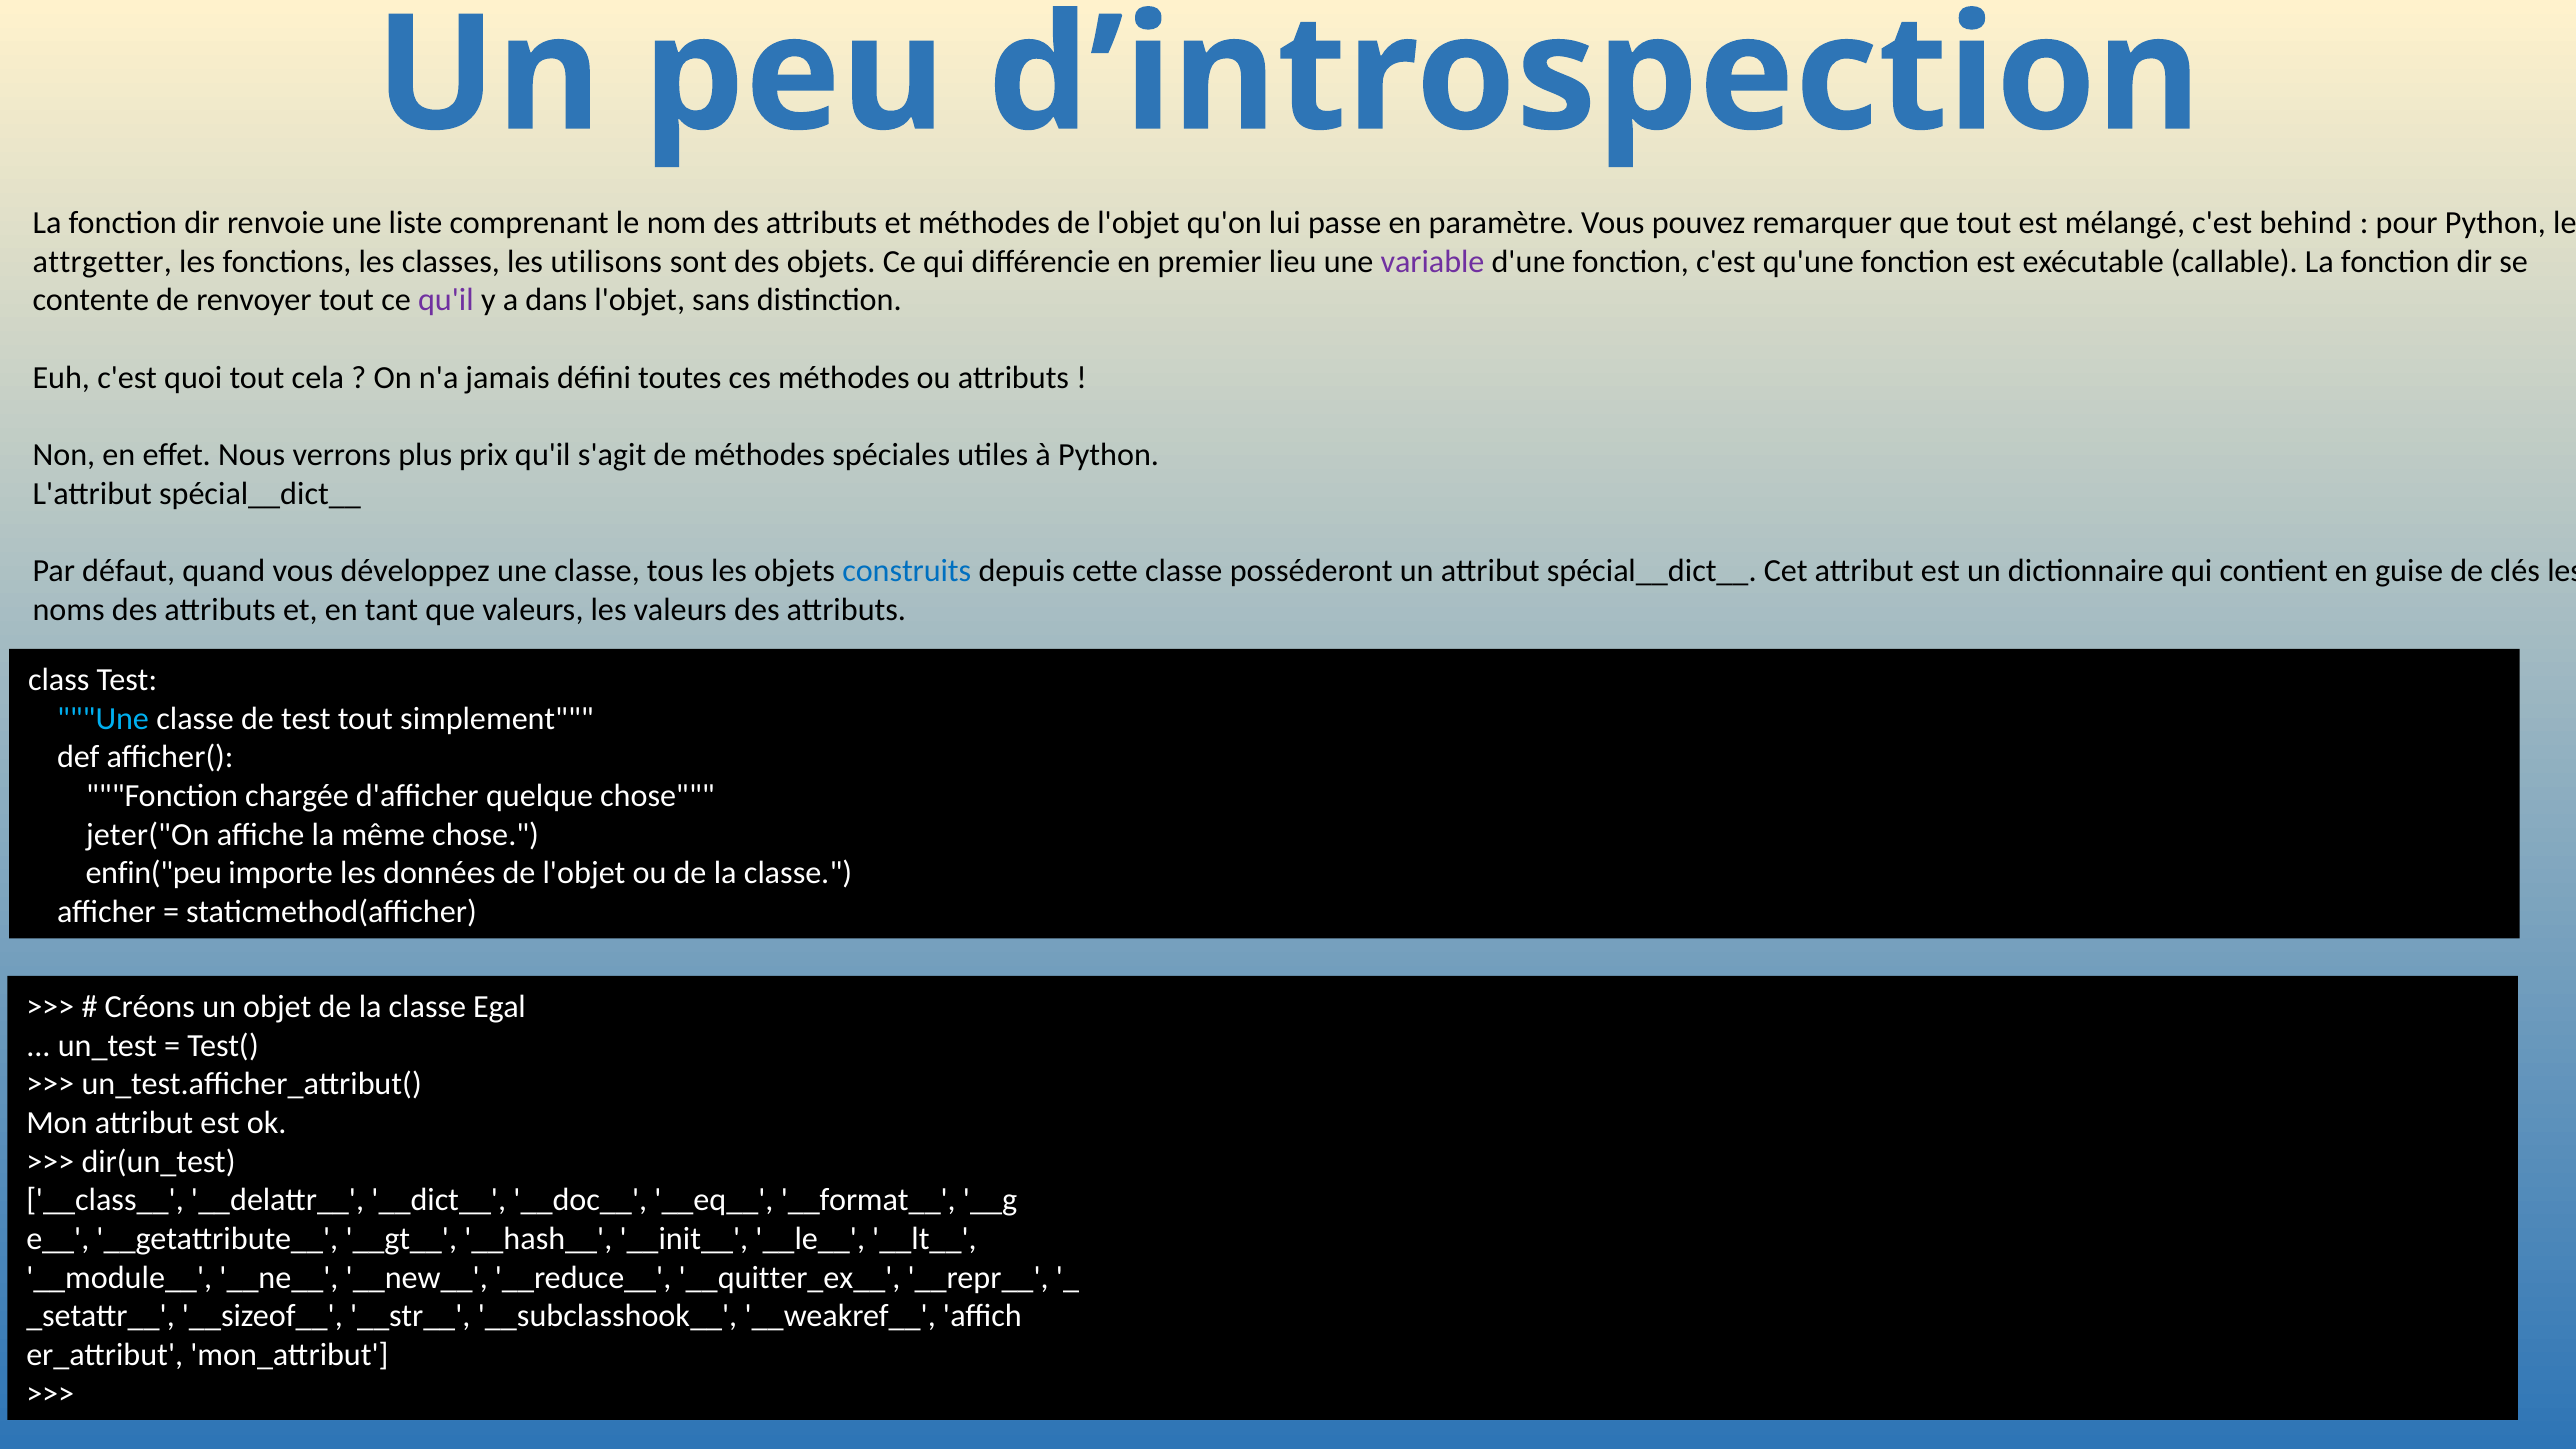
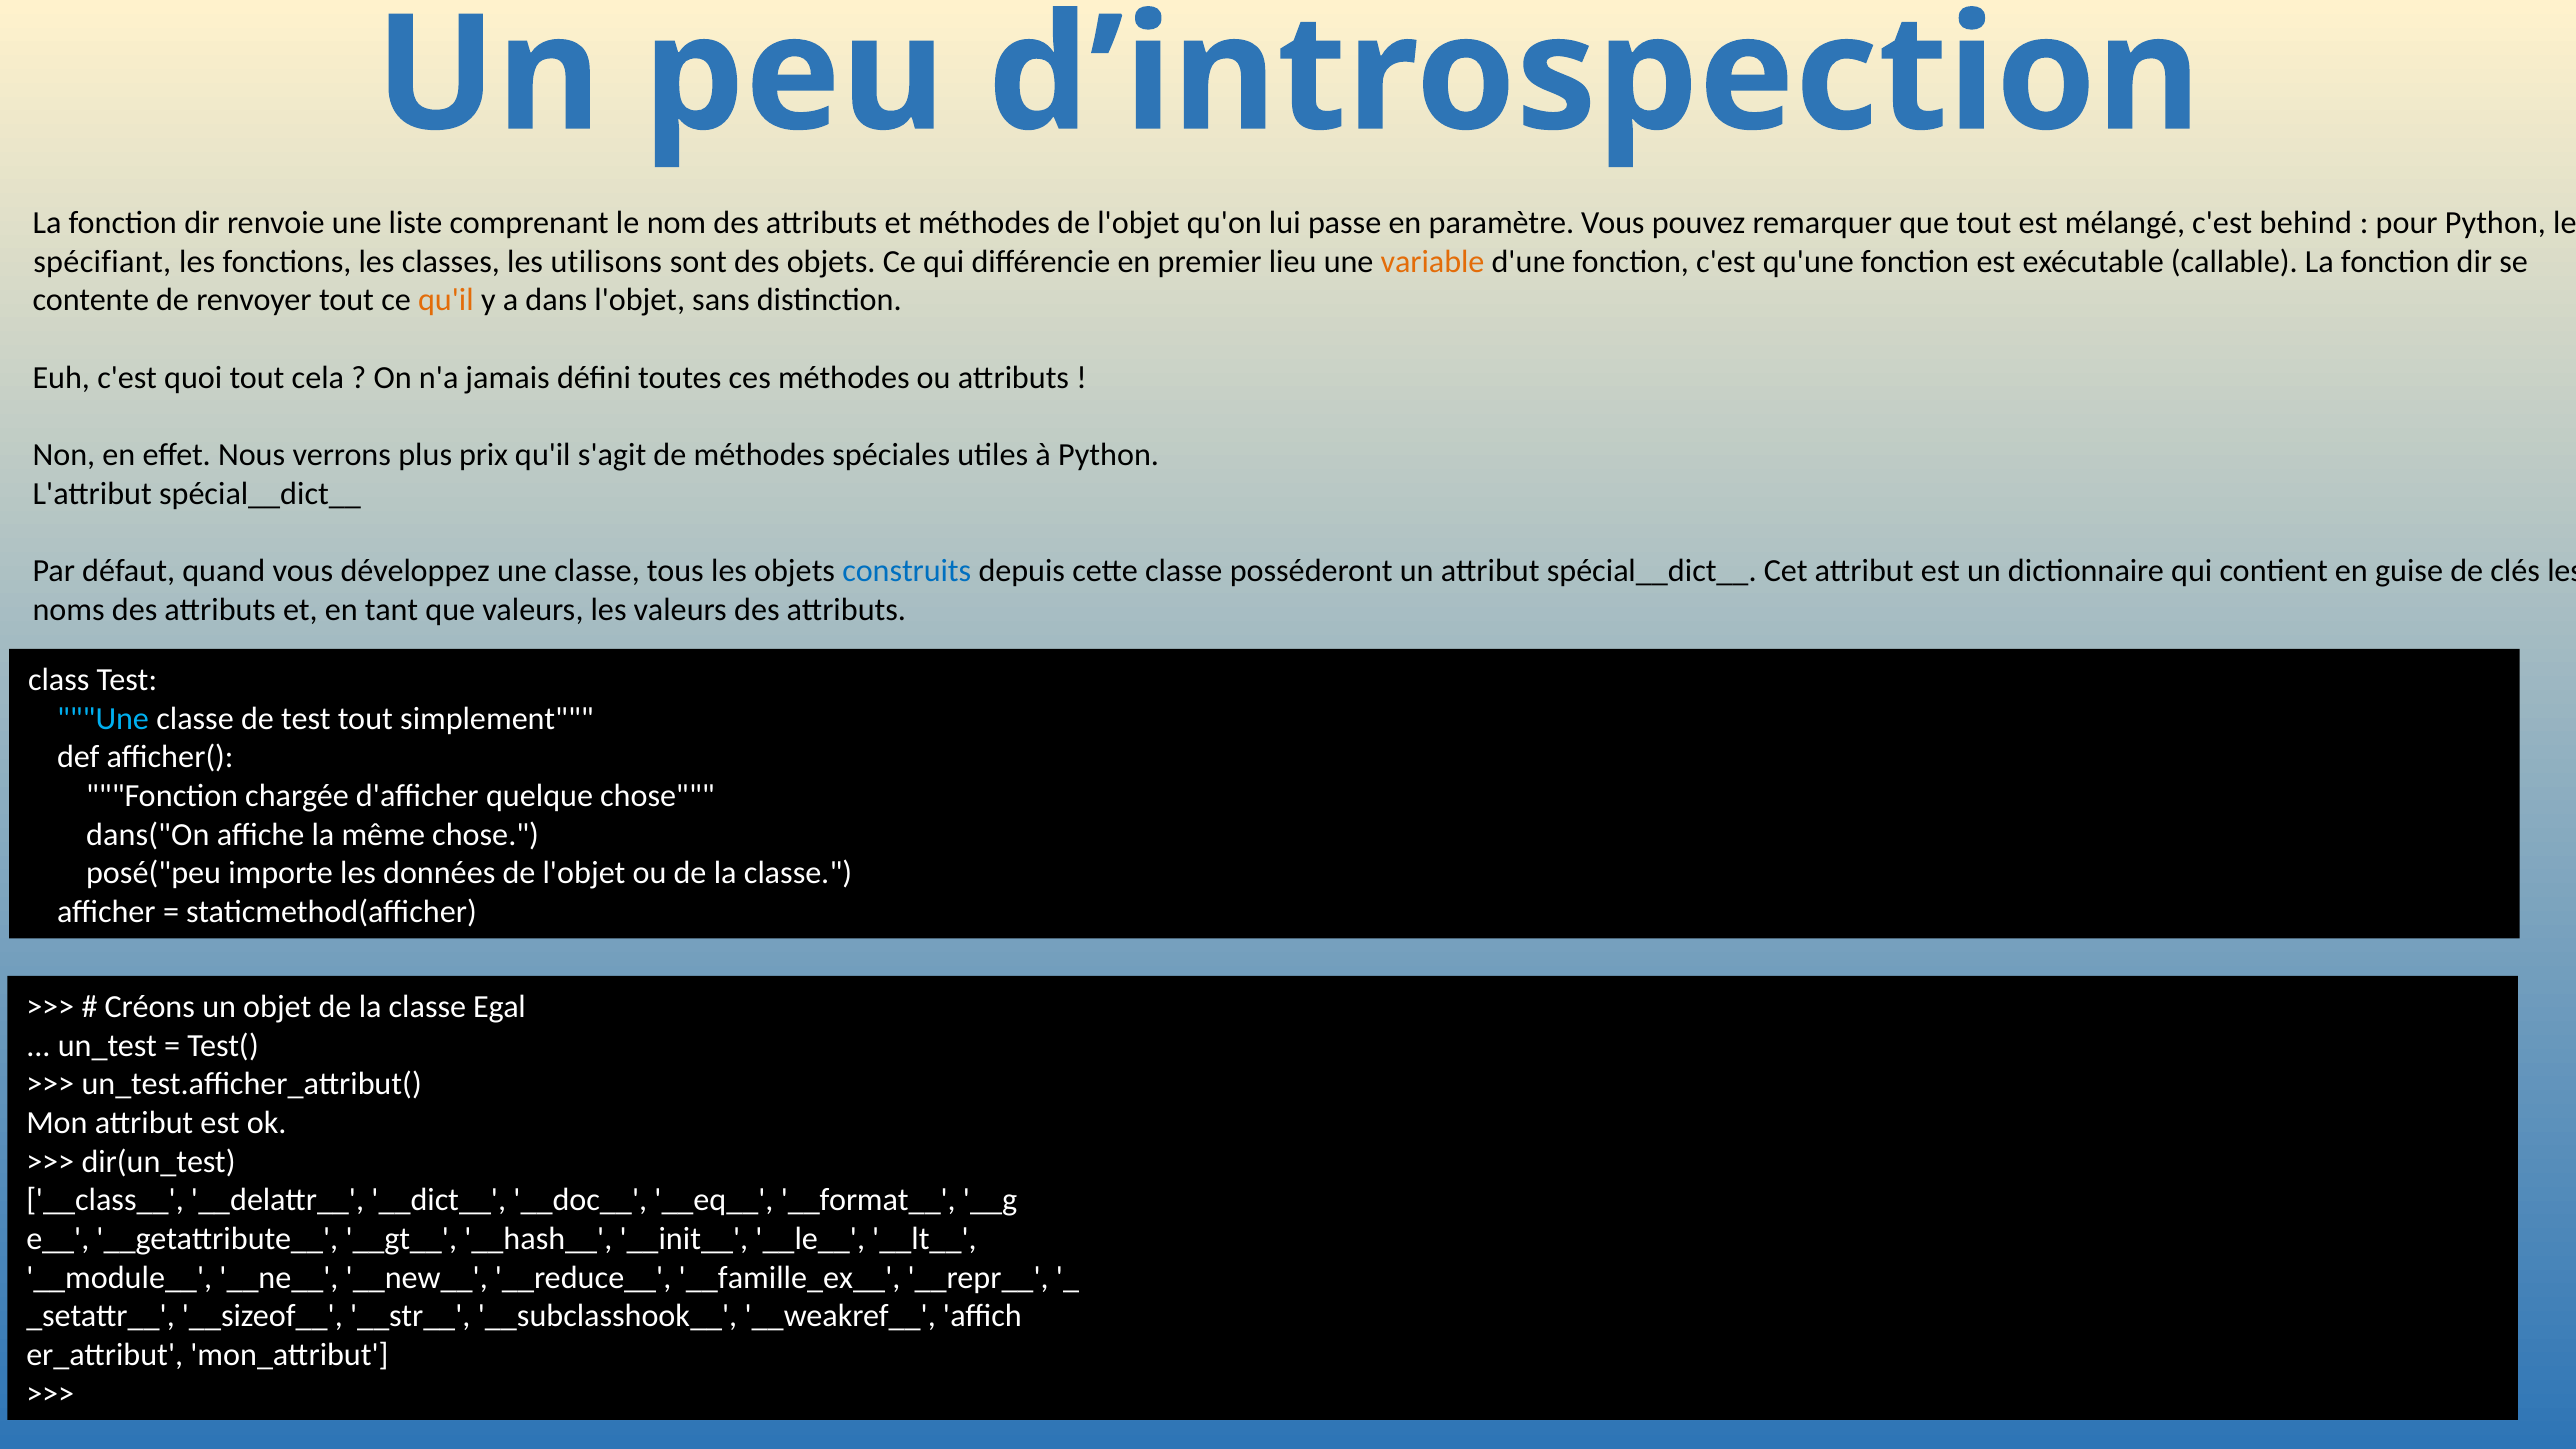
attrgetter: attrgetter -> spécifiant
variable colour: purple -> orange
qu'il at (446, 300) colour: purple -> orange
jeter("On: jeter("On -> dans("On
enfin("peu: enfin("peu -> posé("peu
__quitter_ex__: __quitter_ex__ -> __famille_ex__
